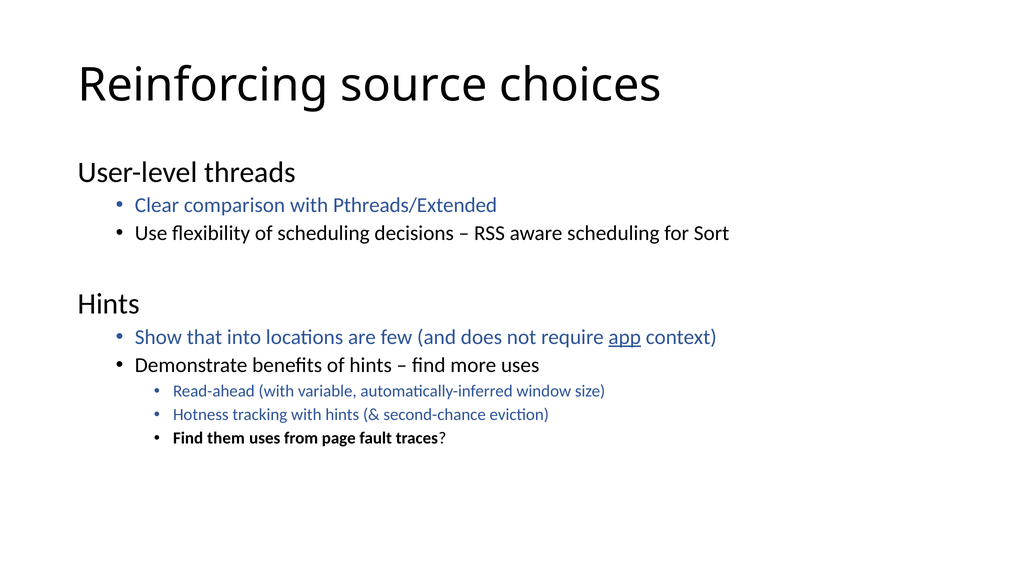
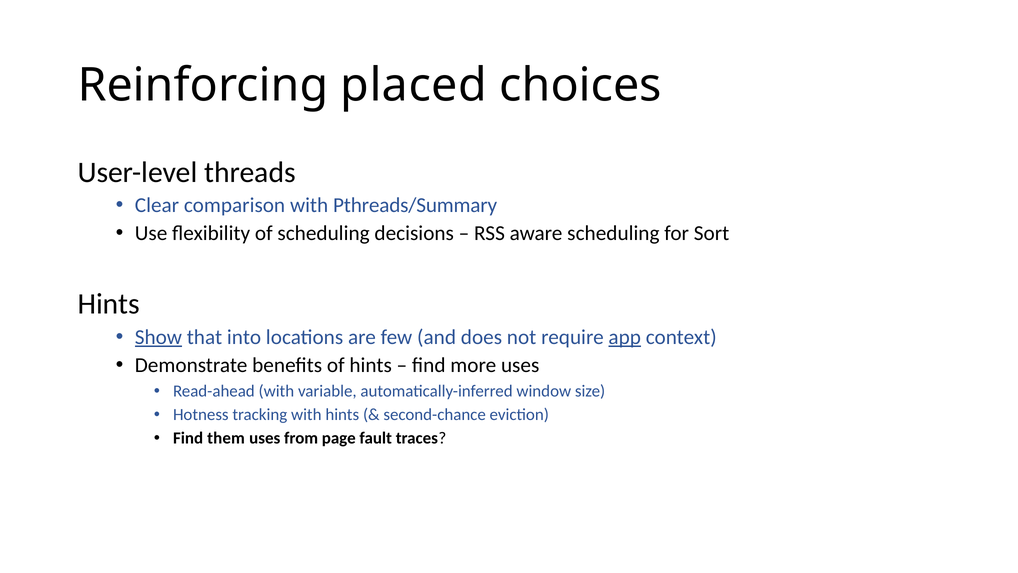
source: source -> placed
Pthreads/Extended: Pthreads/Extended -> Pthreads/Summary
Show underline: none -> present
